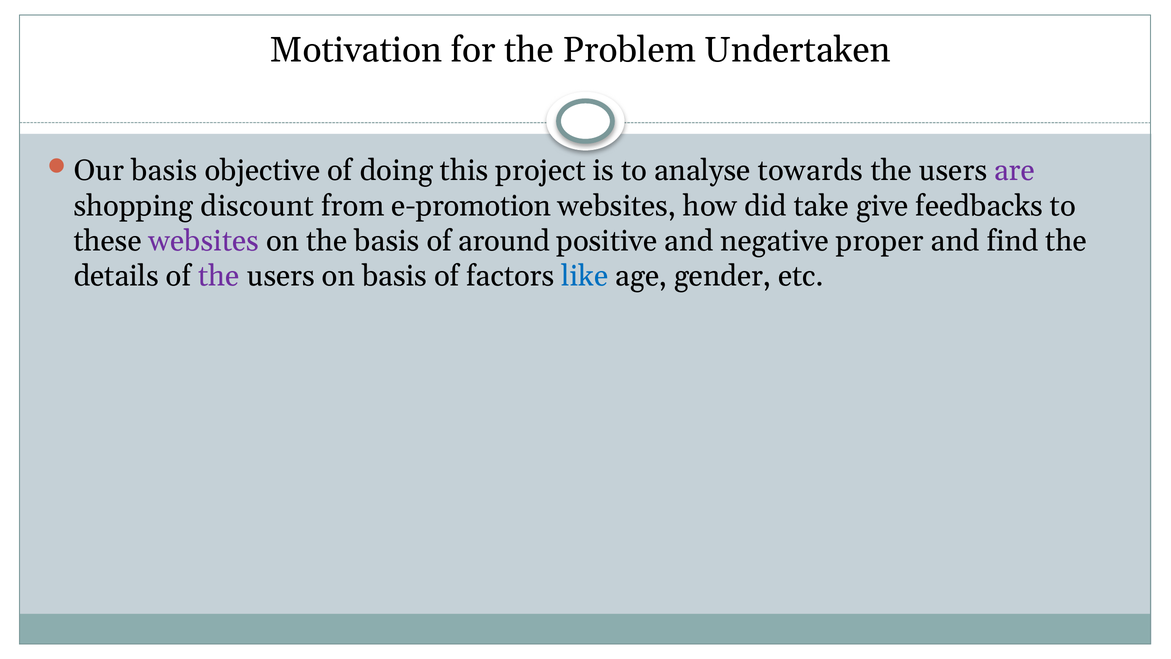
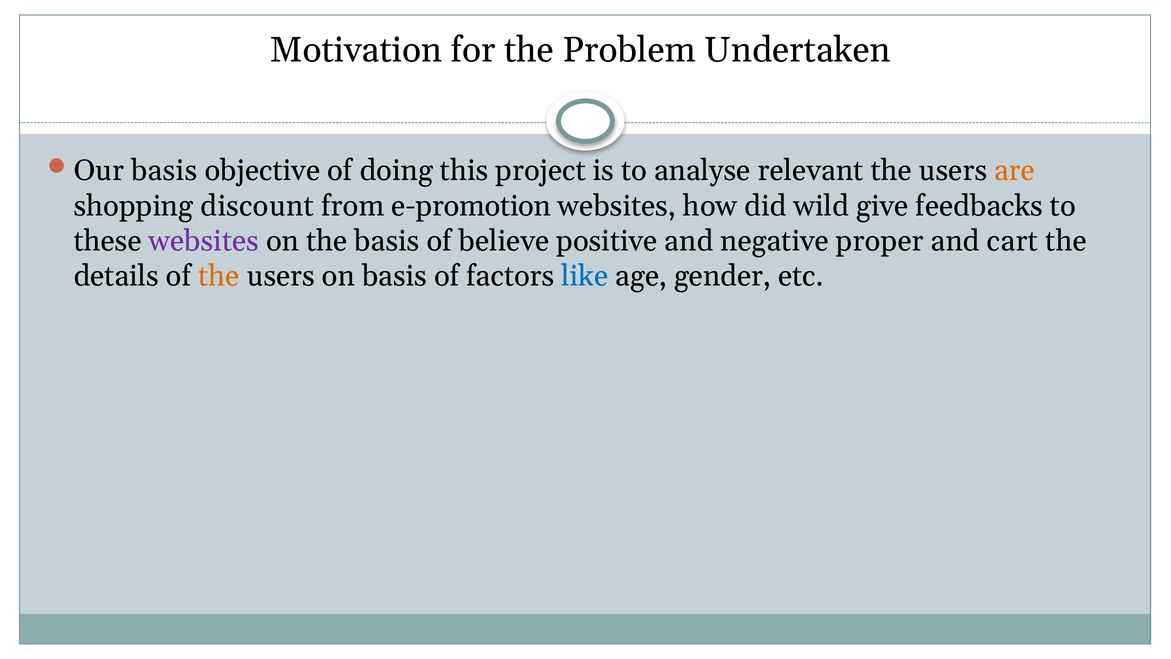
towards: towards -> relevant
are colour: purple -> orange
take: take -> wild
around: around -> believe
find: find -> cart
the at (219, 276) colour: purple -> orange
